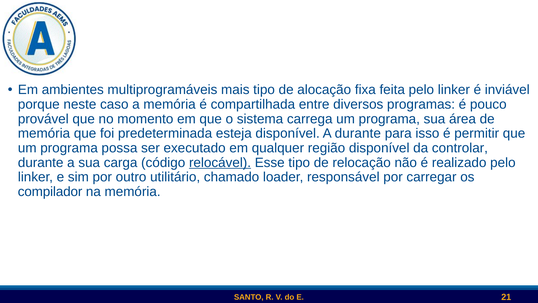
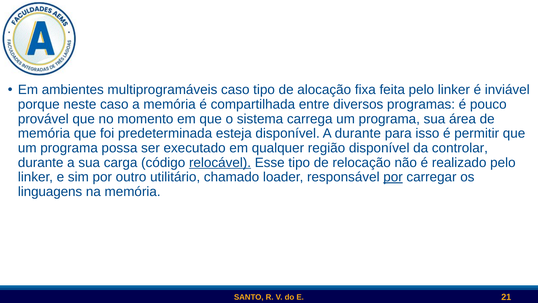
multiprogramáveis mais: mais -> caso
por at (393, 177) underline: none -> present
compilador: compilador -> linguagens
